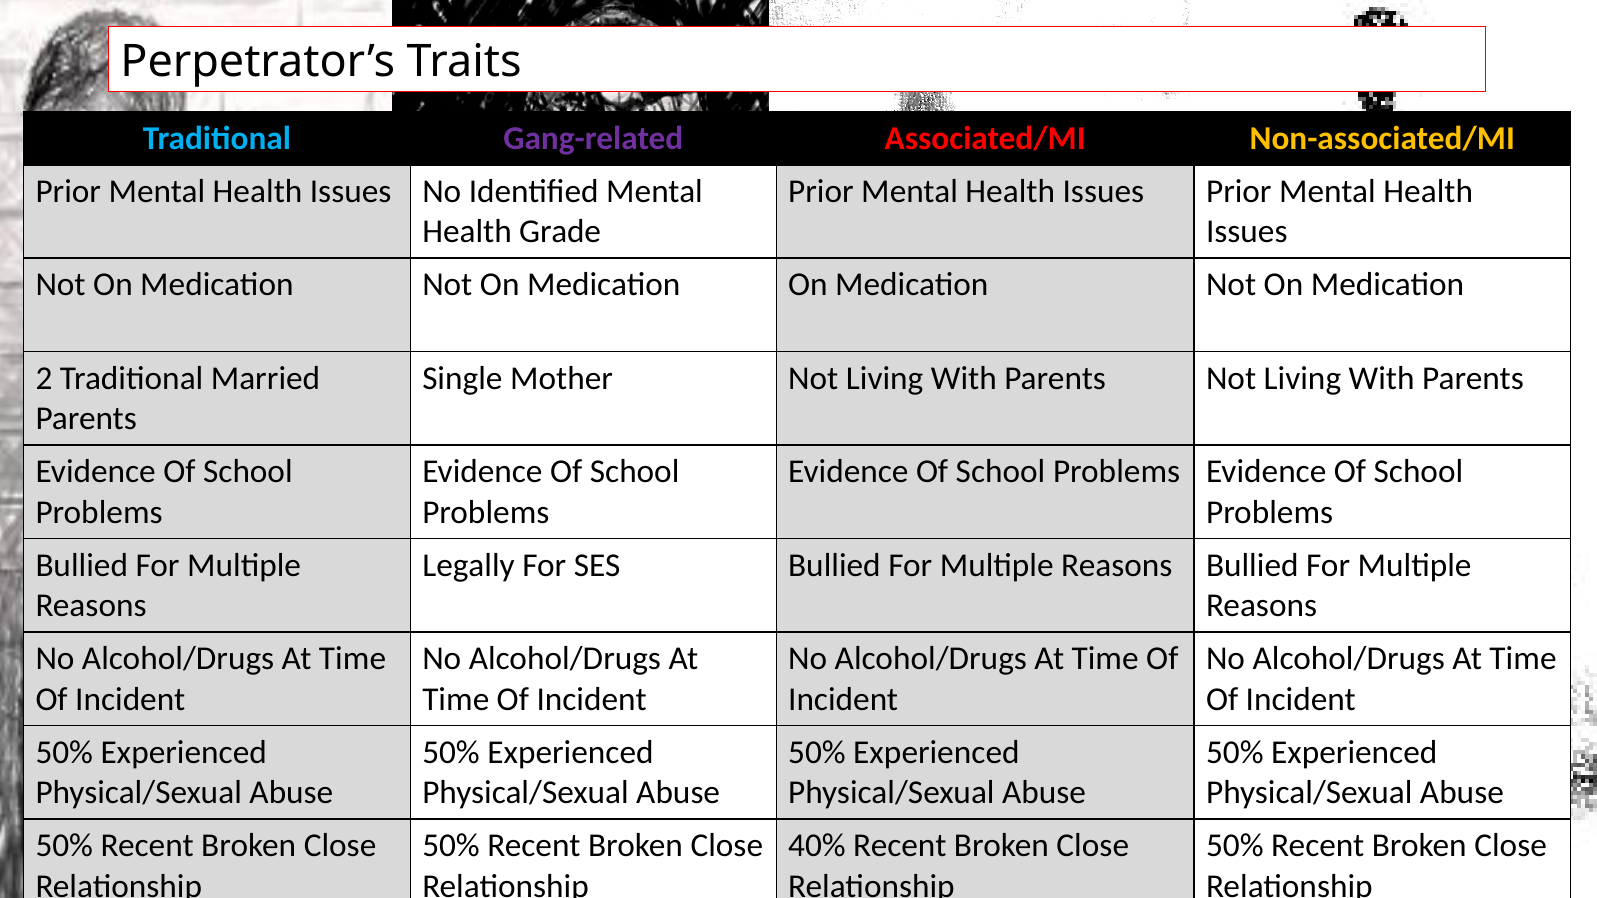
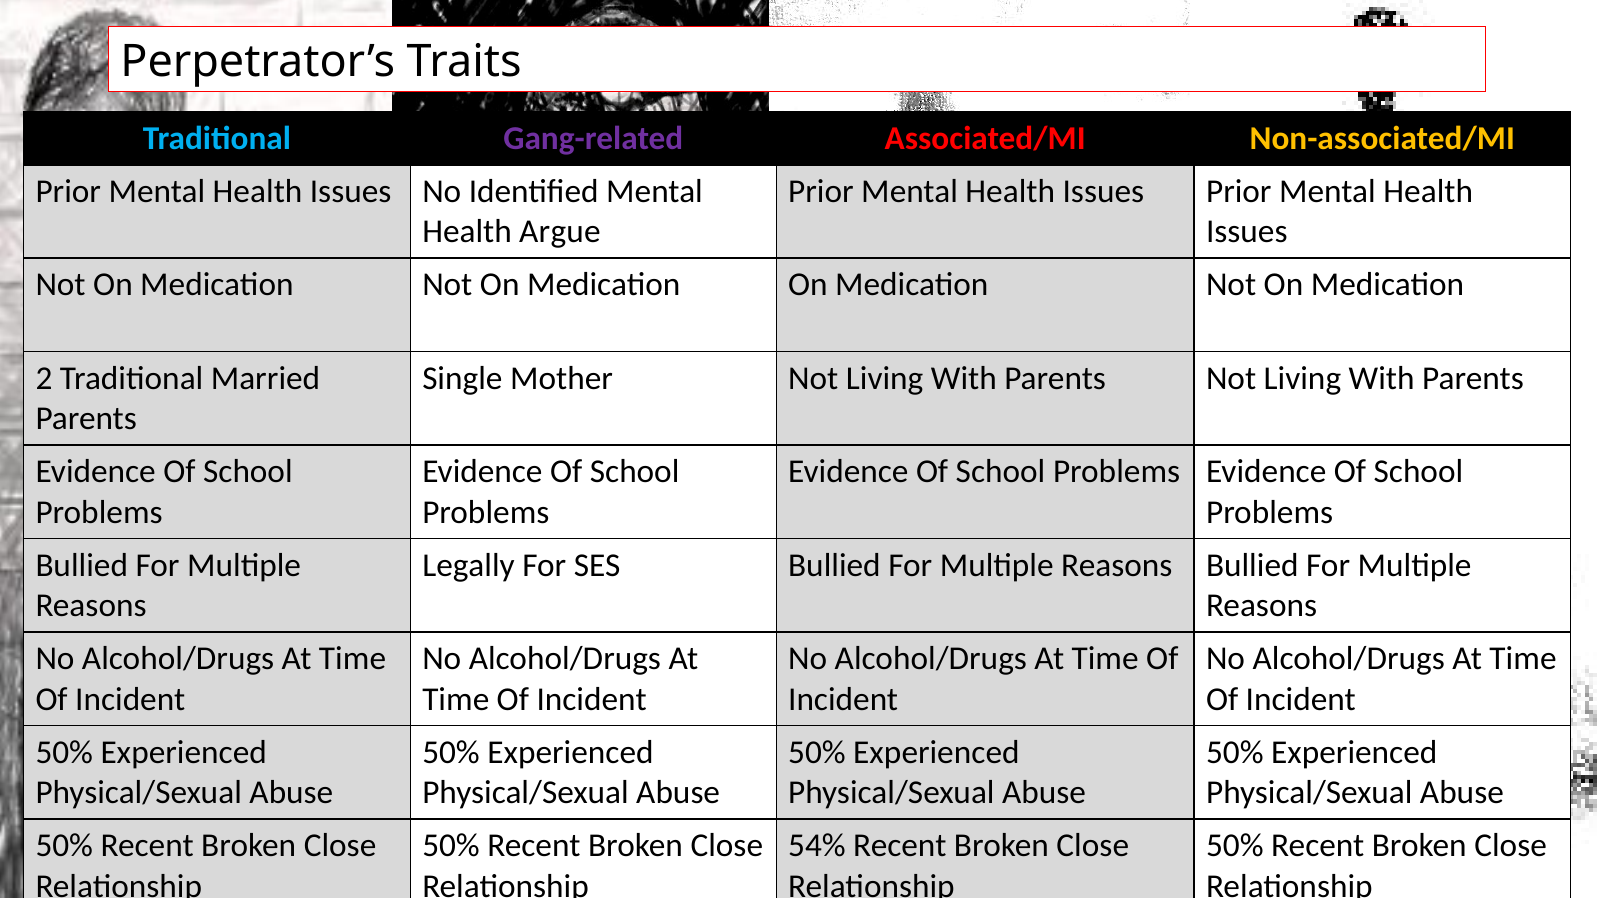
Grade: Grade -> Argue
40%: 40% -> 54%
